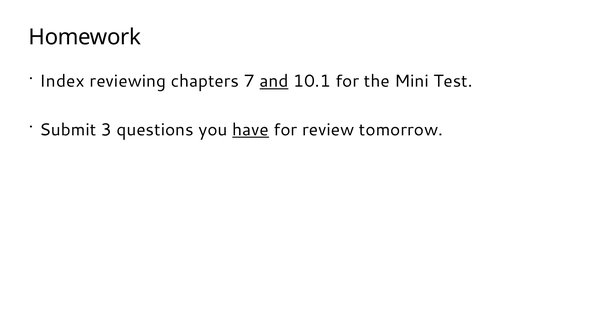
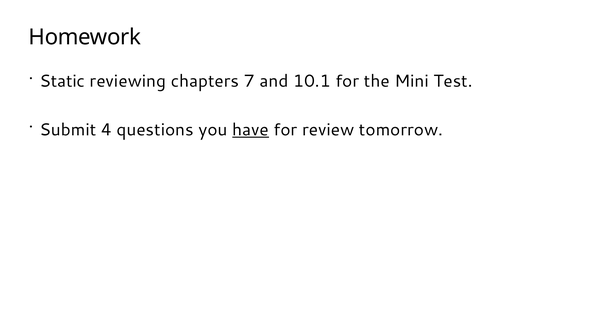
Index: Index -> Static
and underline: present -> none
3: 3 -> 4
